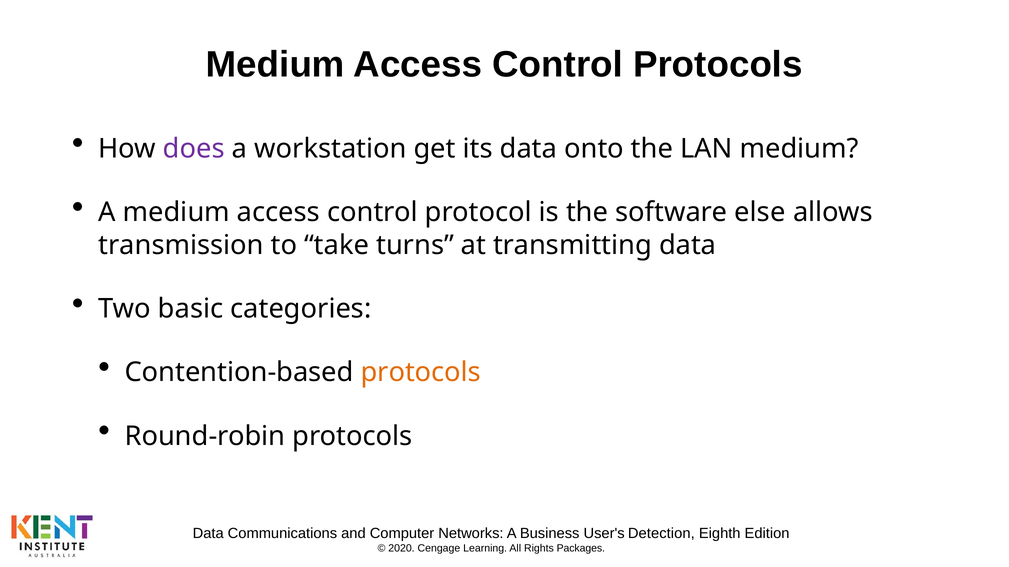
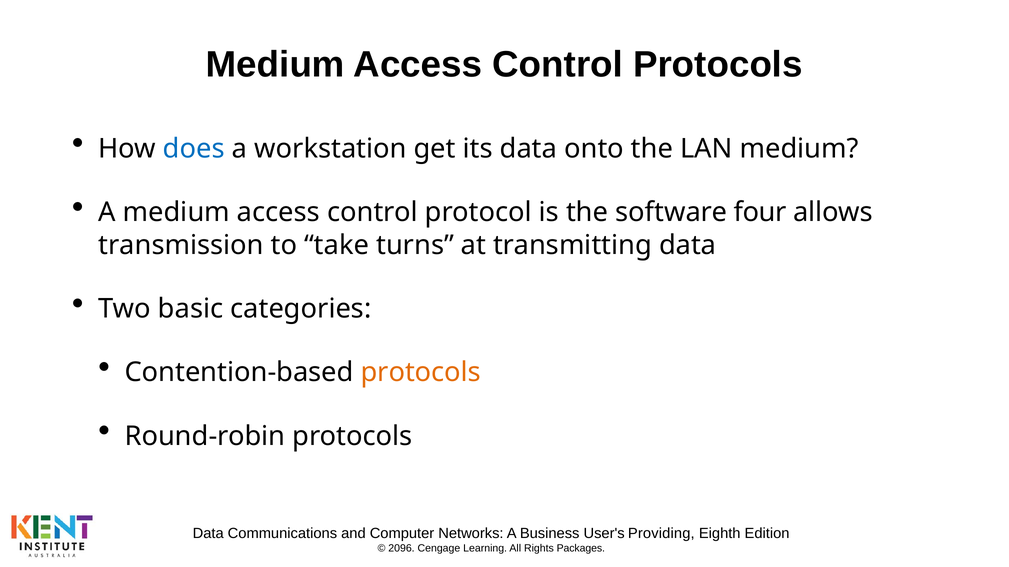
does colour: purple -> blue
else: else -> four
Detection: Detection -> Providing
2020: 2020 -> 2096
